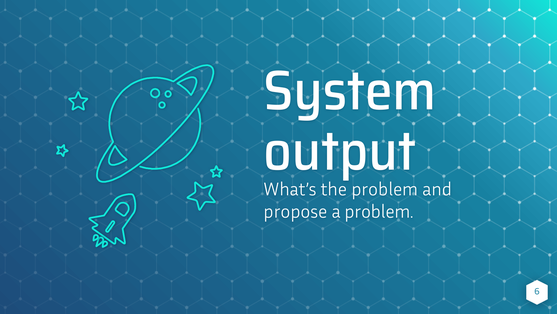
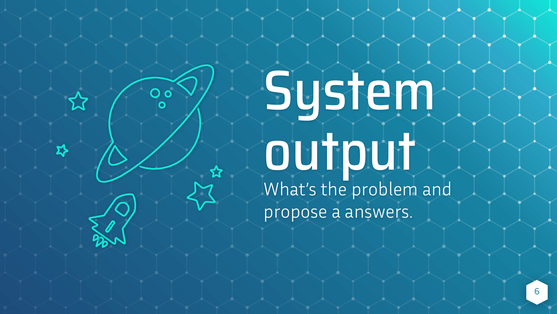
a problem: problem -> answers
